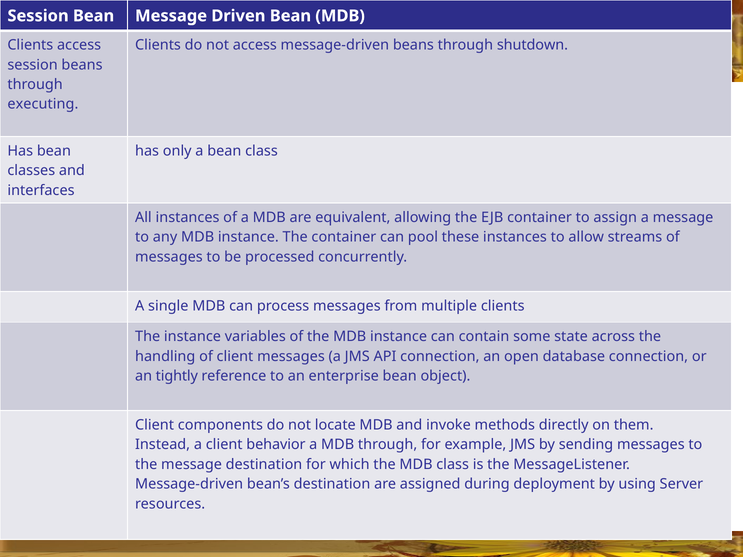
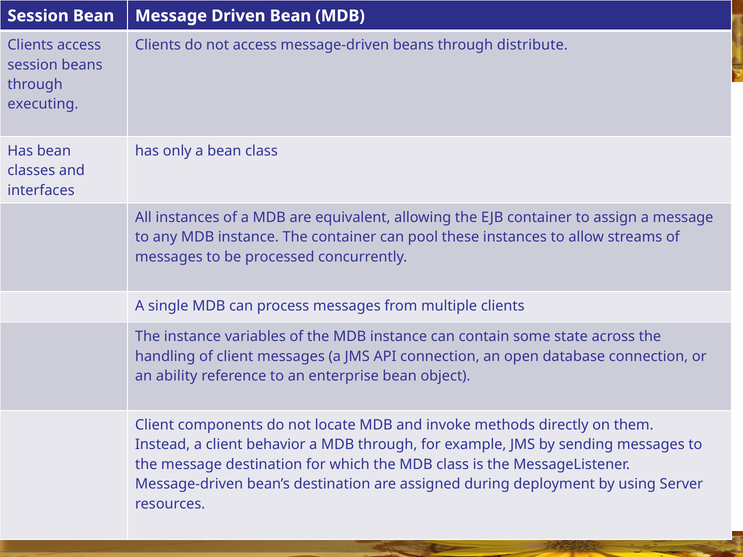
shutdown: shutdown -> distribute
tightly: tightly -> ability
